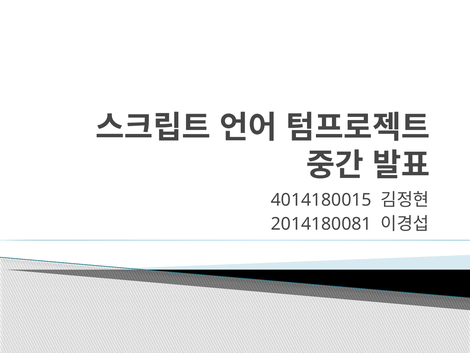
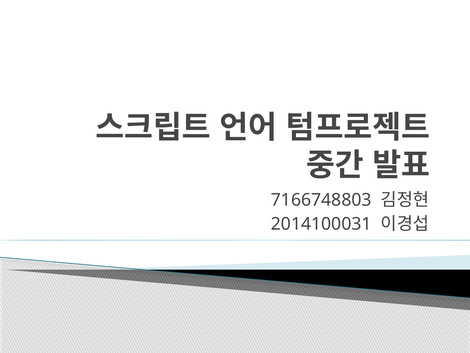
4014180015: 4014180015 -> 7166748803
2014180081: 2014180081 -> 2014100031
